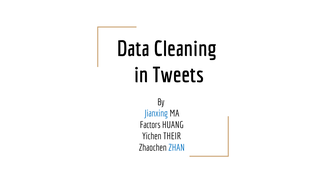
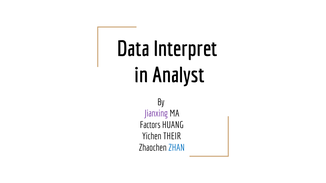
Cleaning: Cleaning -> Interpret
Tweets: Tweets -> Analyst
Jianxing colour: blue -> purple
